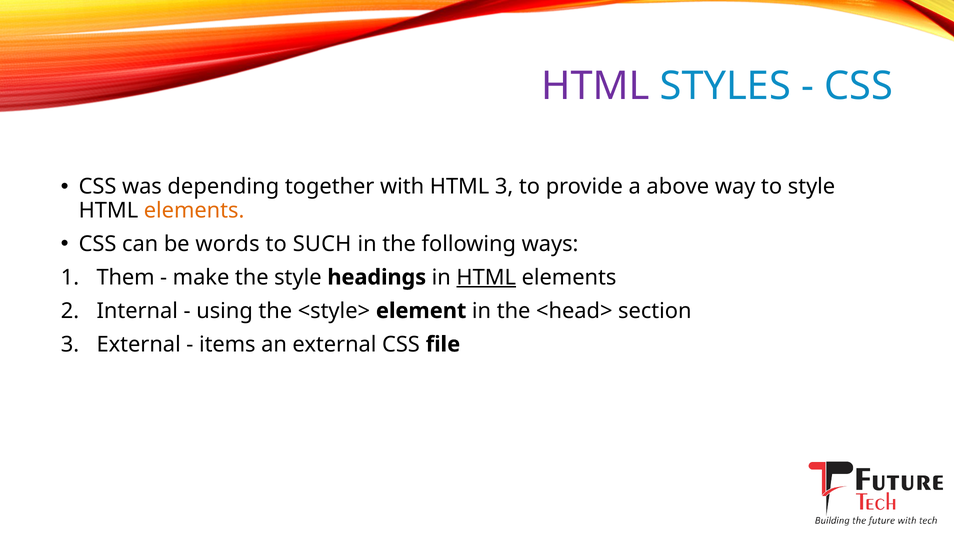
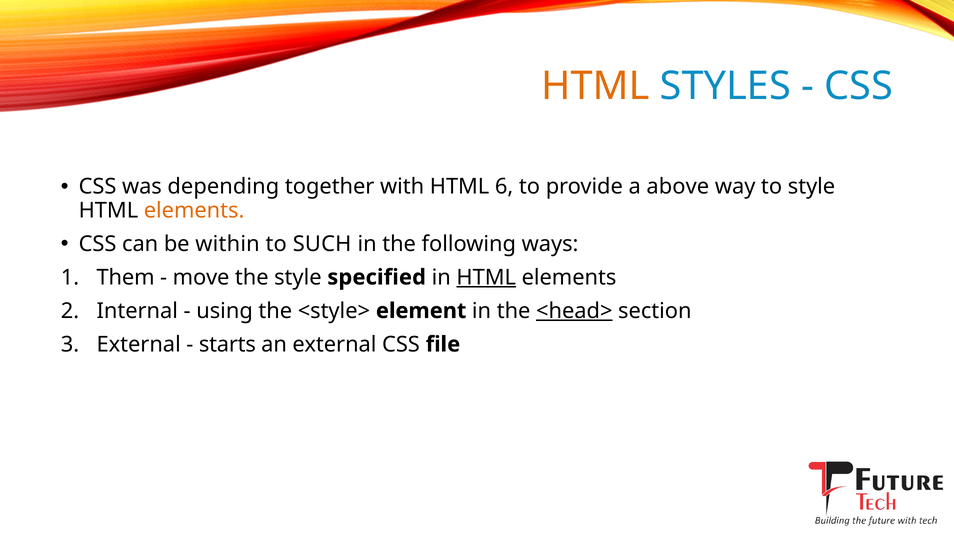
HTML at (596, 86) colour: purple -> orange
HTML 3: 3 -> 6
words: words -> within
make: make -> move
headings: headings -> specified
<head> underline: none -> present
items: items -> starts
